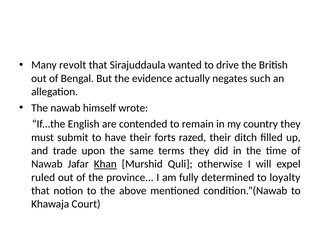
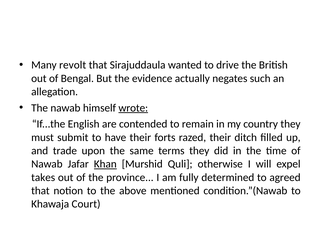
wrote underline: none -> present
ruled: ruled -> takes
loyalty: loyalty -> agreed
